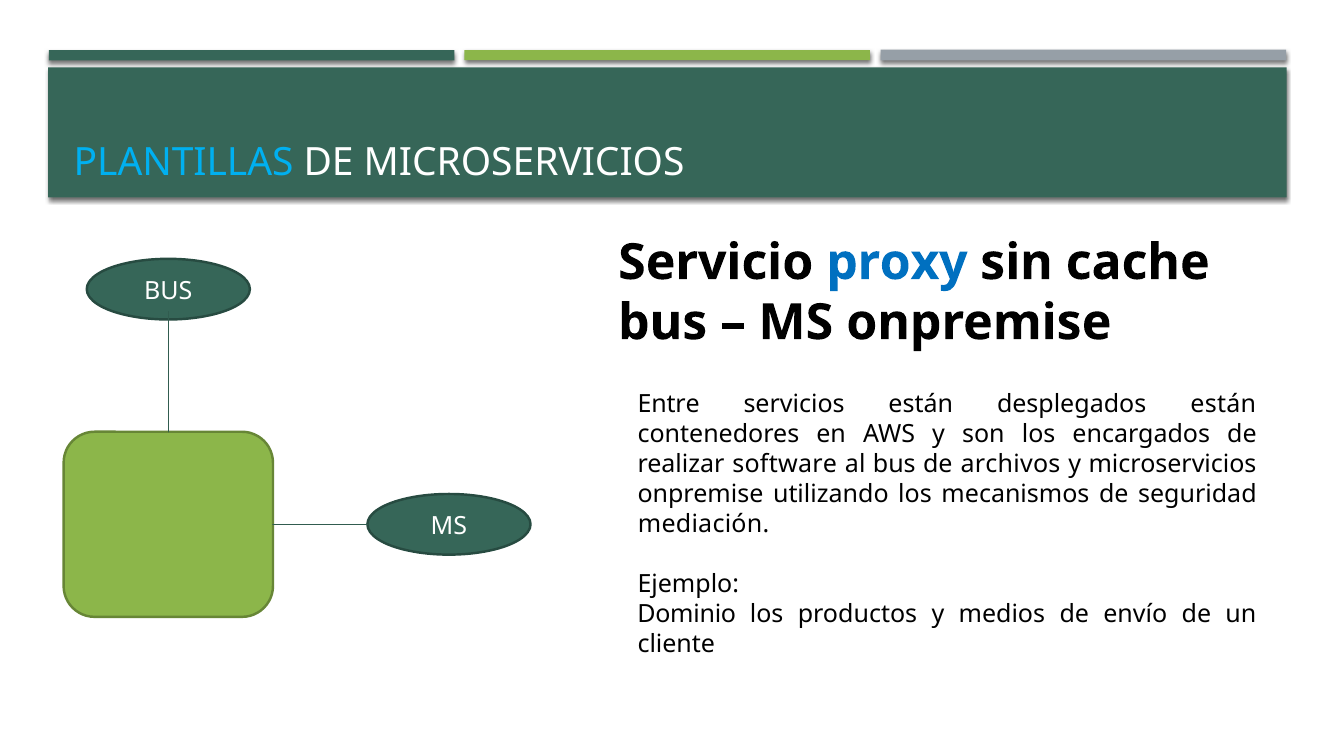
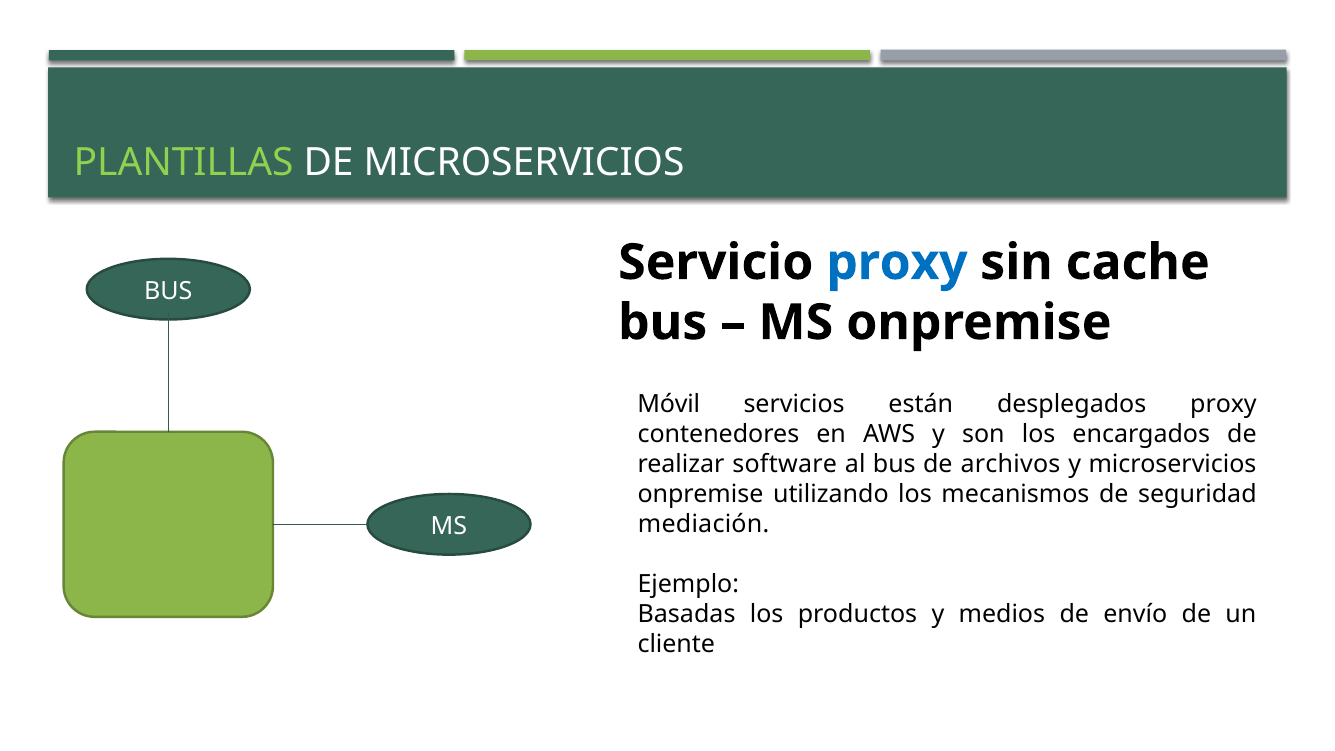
PLANTILLAS colour: light blue -> light green
Entre: Entre -> Móvil
desplegados están: están -> proxy
Dominio: Dominio -> Basadas
